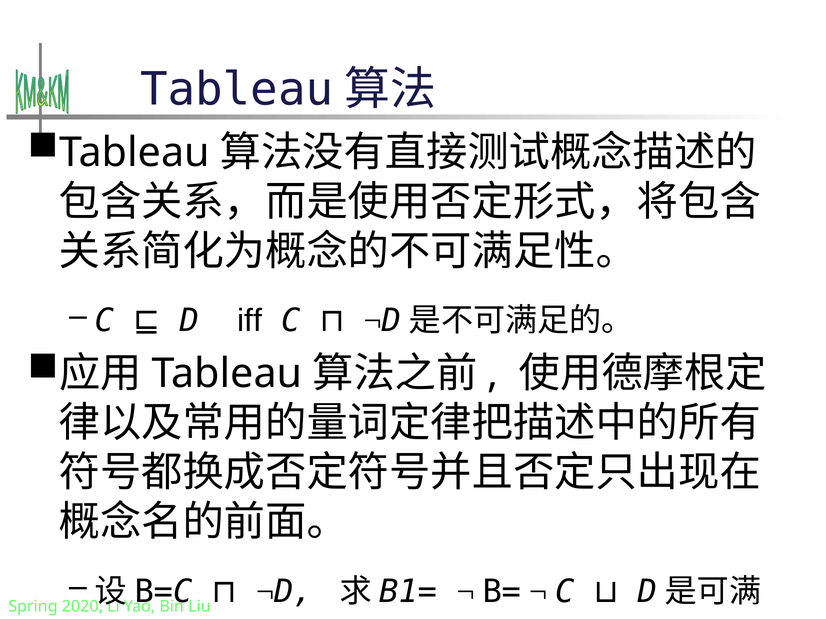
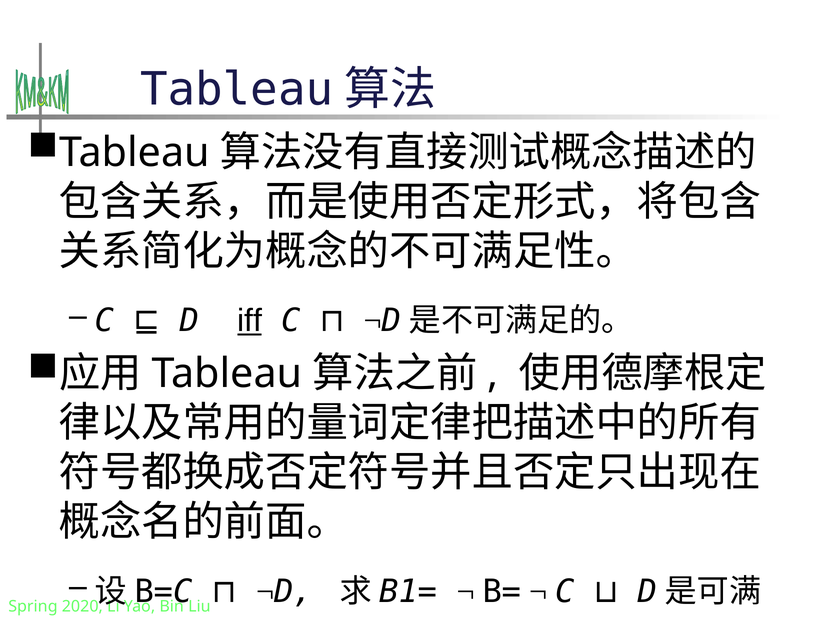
iff underline: none -> present
